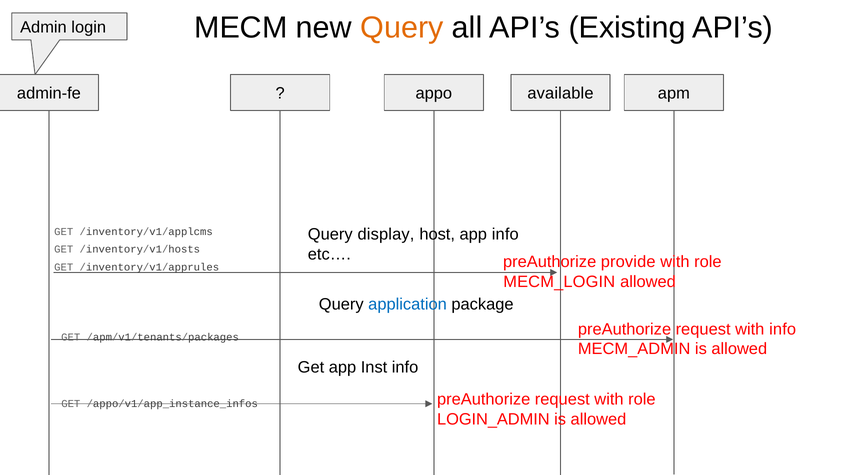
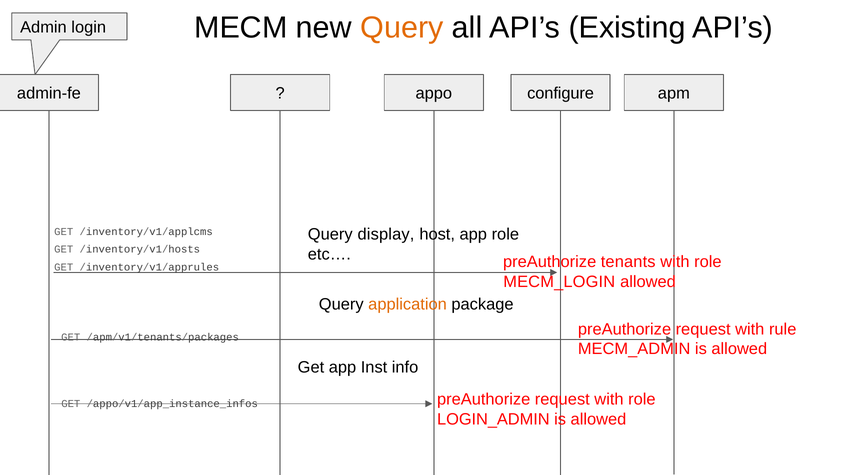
available: available -> configure
app info: info -> role
provide: provide -> tenants
application colour: blue -> orange
with info: info -> rule
